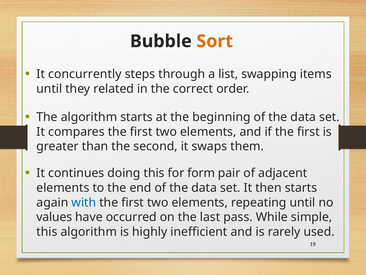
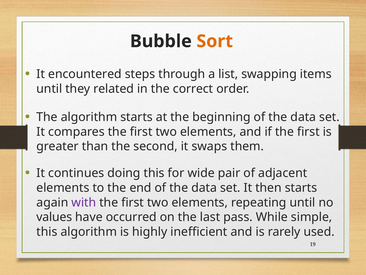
concurrently: concurrently -> encountered
form: form -> wide
with colour: blue -> purple
